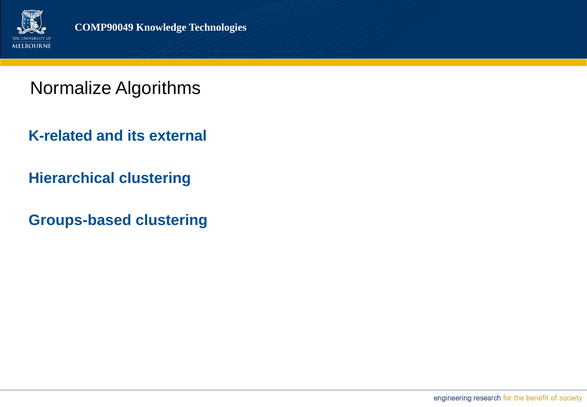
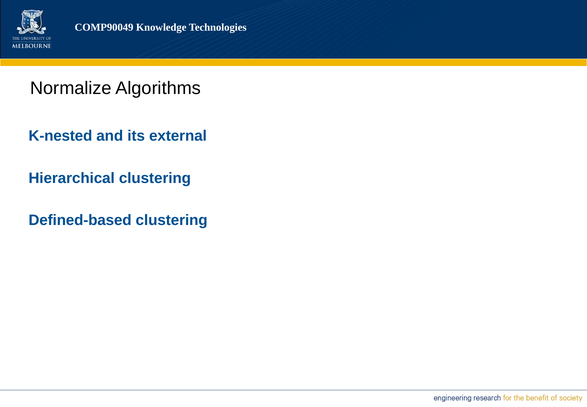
K-related: K-related -> K-nested
Groups-based: Groups-based -> Defined-based
